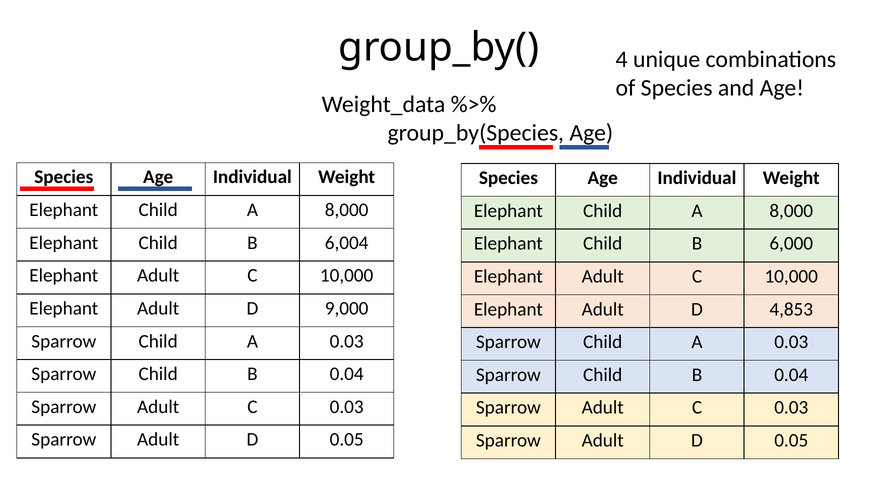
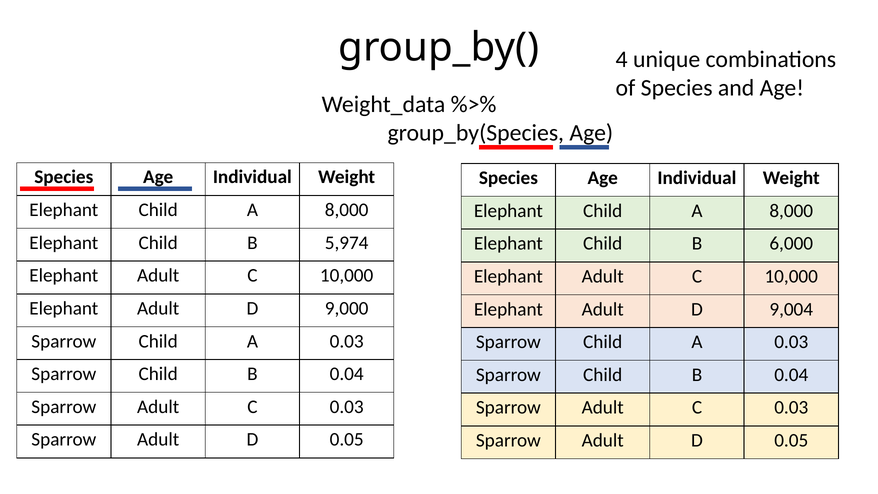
6,004: 6,004 -> 5,974
4,853: 4,853 -> 9,004
